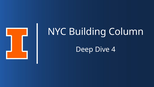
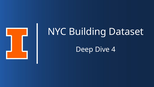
Column: Column -> Dataset
